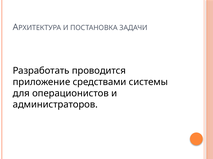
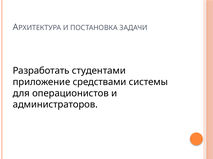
проводится: проводится -> студентами
